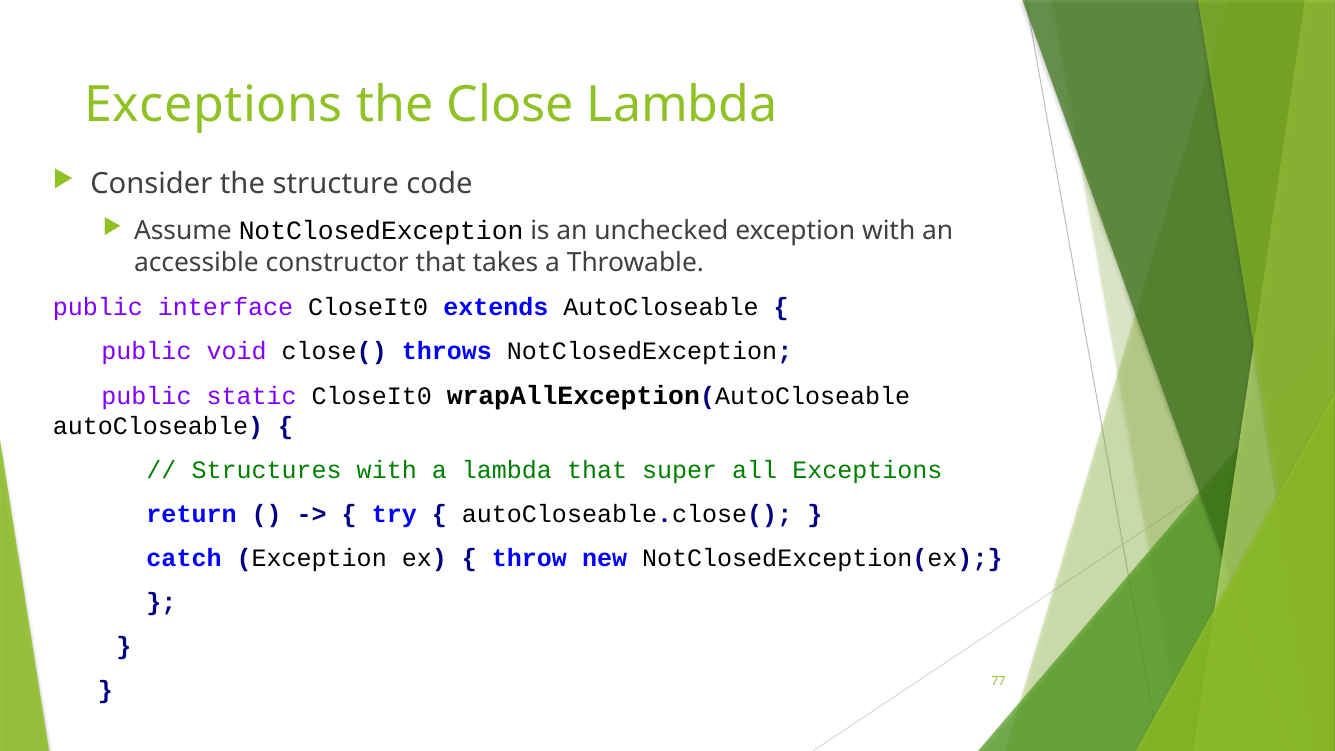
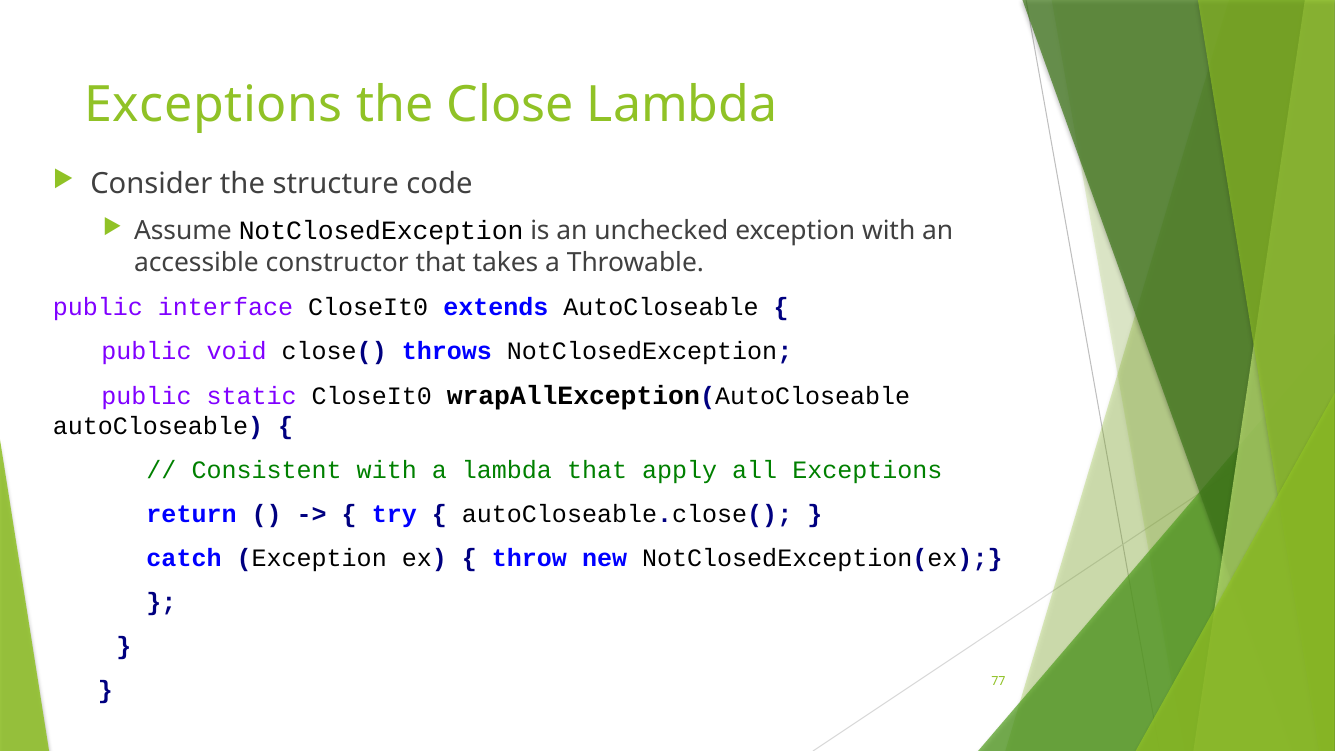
Structures: Structures -> Consistent
super: super -> apply
